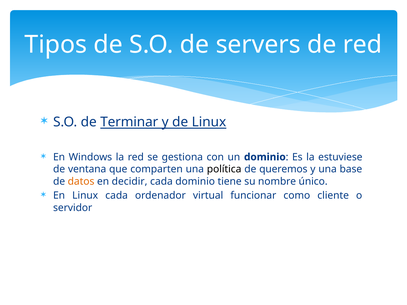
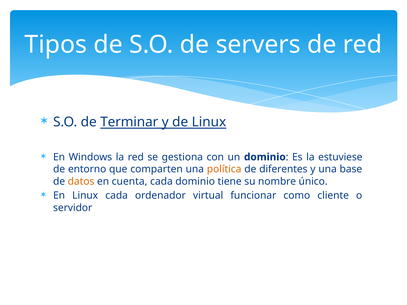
ventana: ventana -> entorno
política colour: black -> orange
queremos: queremos -> diferentes
decidir: decidir -> cuenta
